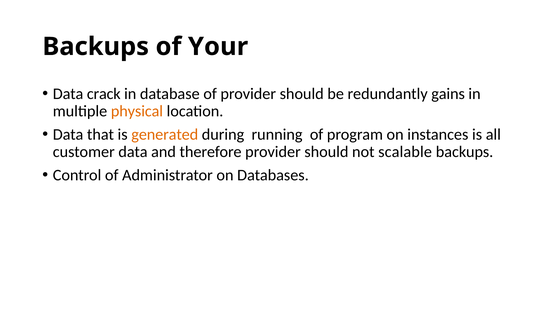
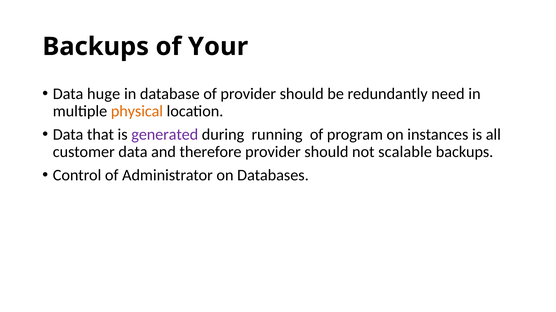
crack: crack -> huge
gains: gains -> need
generated colour: orange -> purple
